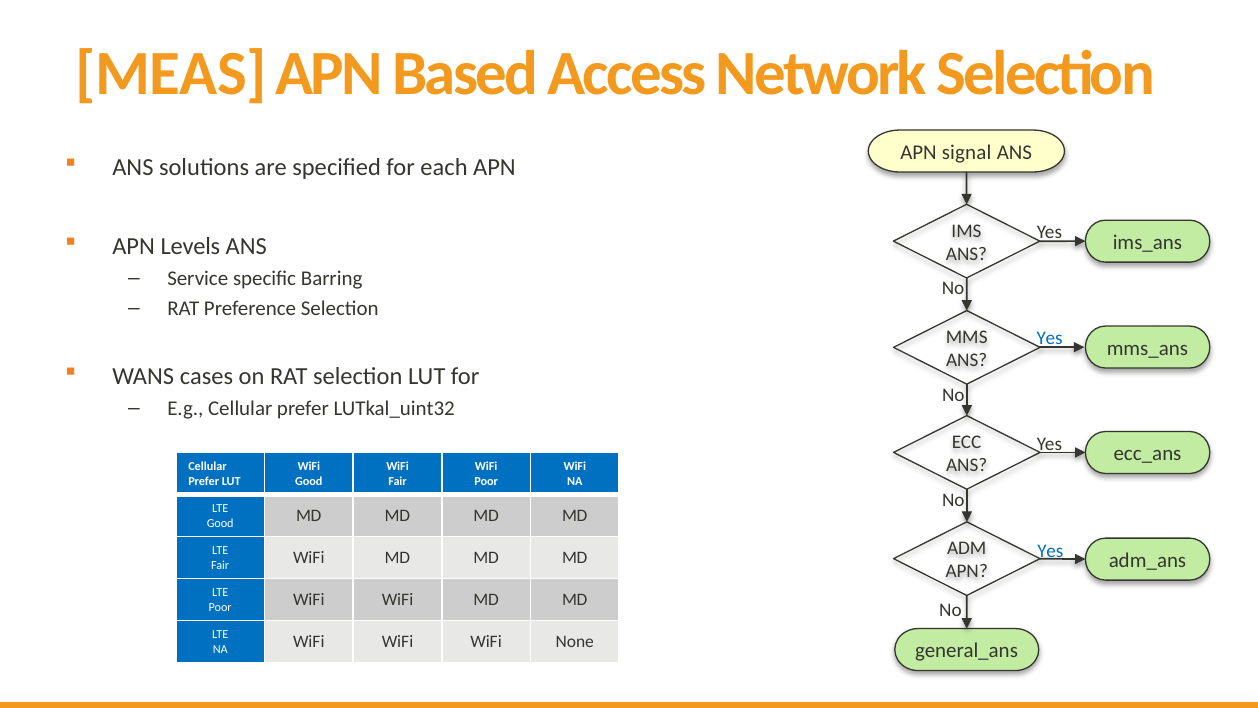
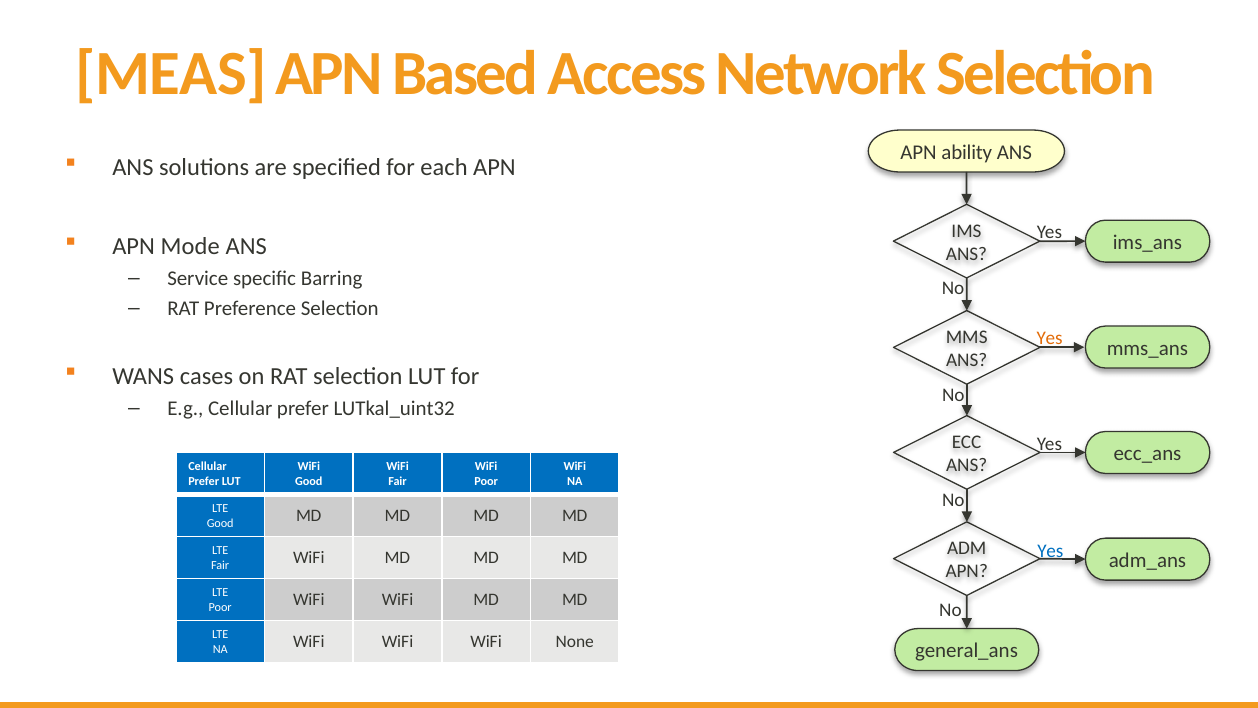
signal: signal -> ability
Levels: Levels -> Mode
Yes at (1050, 338) colour: blue -> orange
